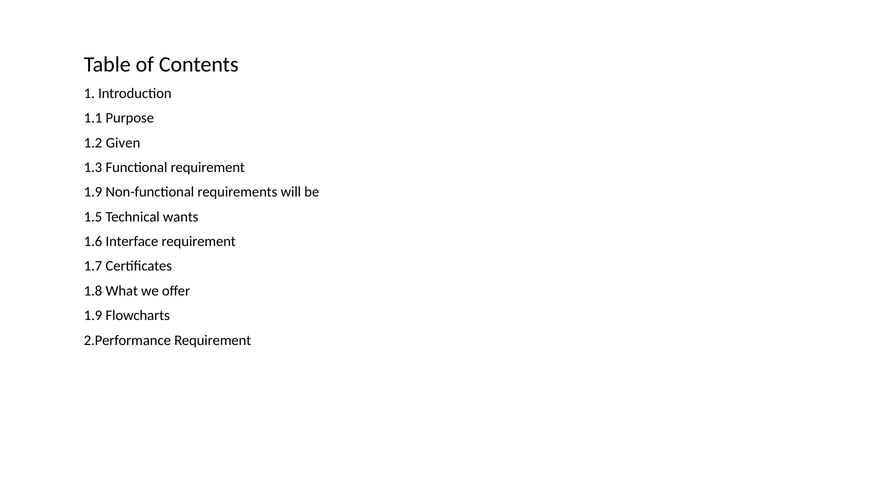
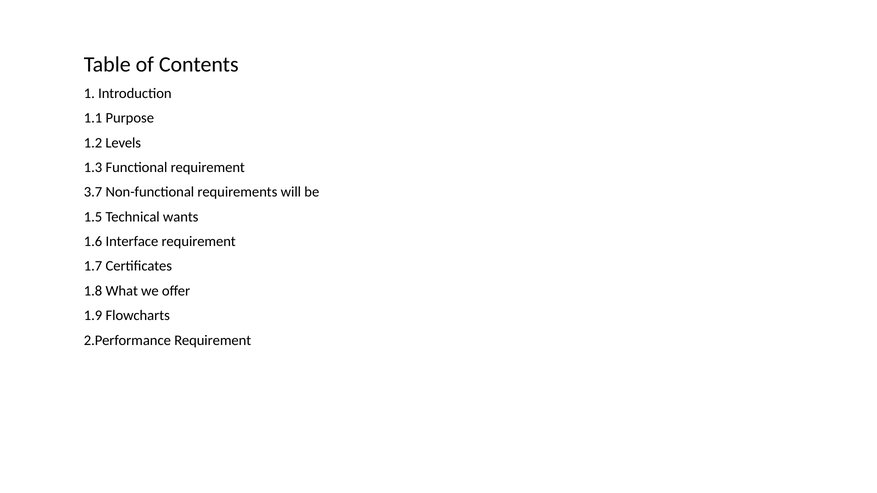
Given: Given -> Levels
1.9 at (93, 192): 1.9 -> 3.7
